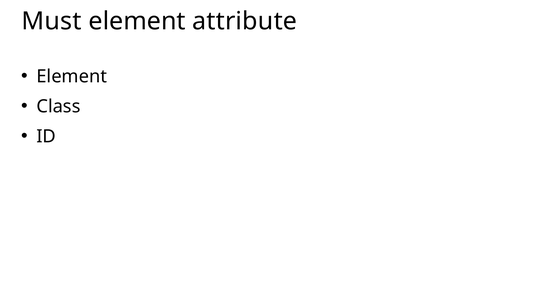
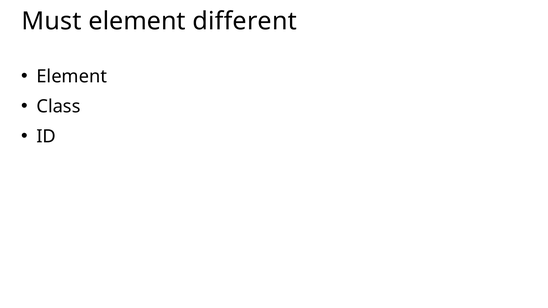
attribute: attribute -> different
